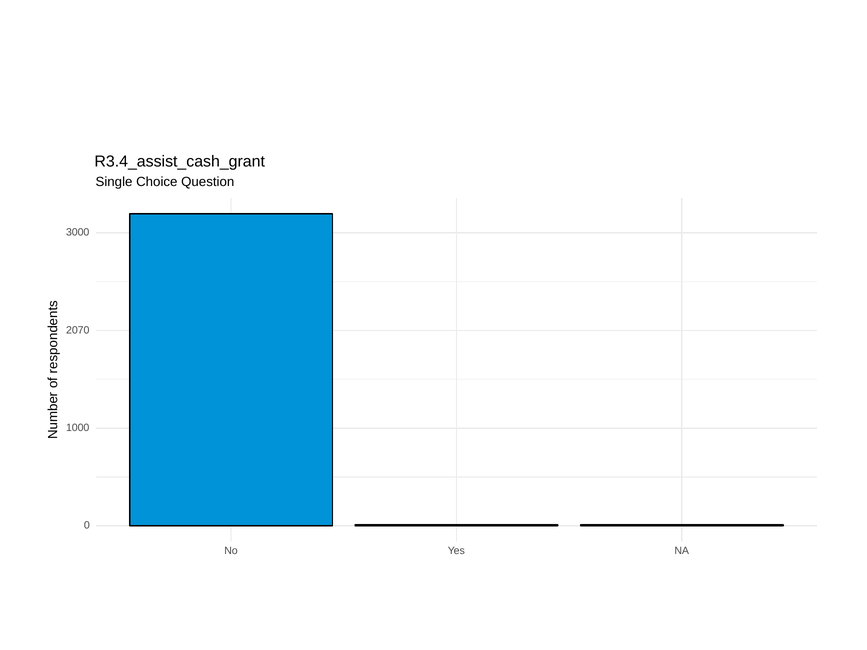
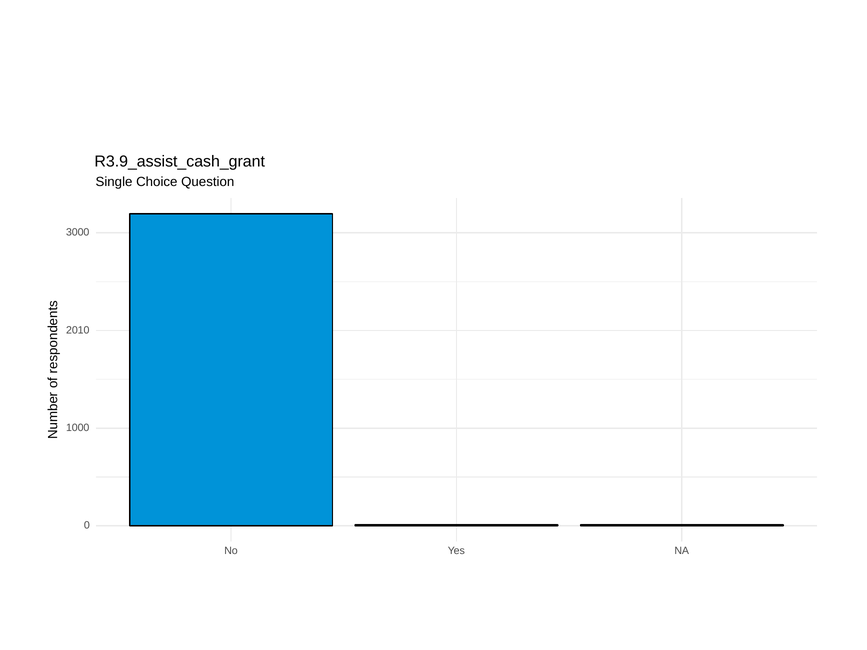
R3.4_assist_cash_grant: R3.4_assist_cash_grant -> R3.9_assist_cash_grant
2070: 2070 -> 2010
